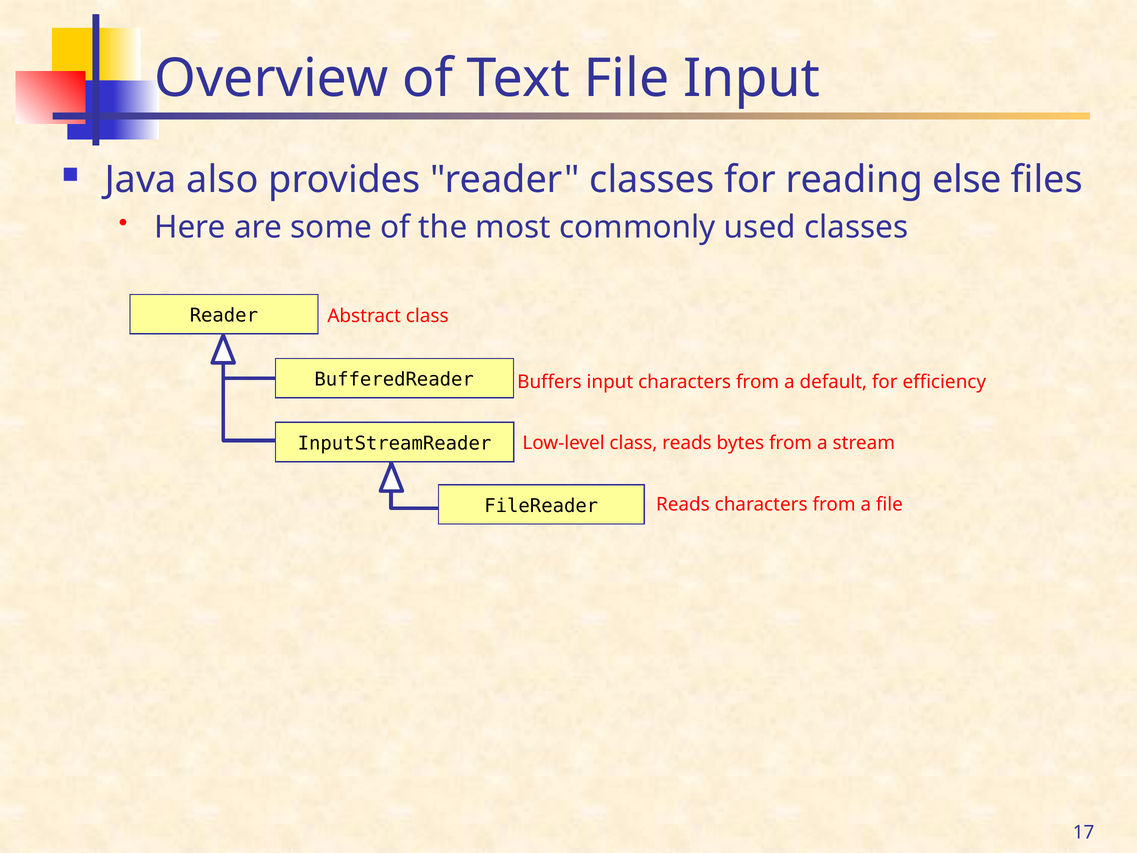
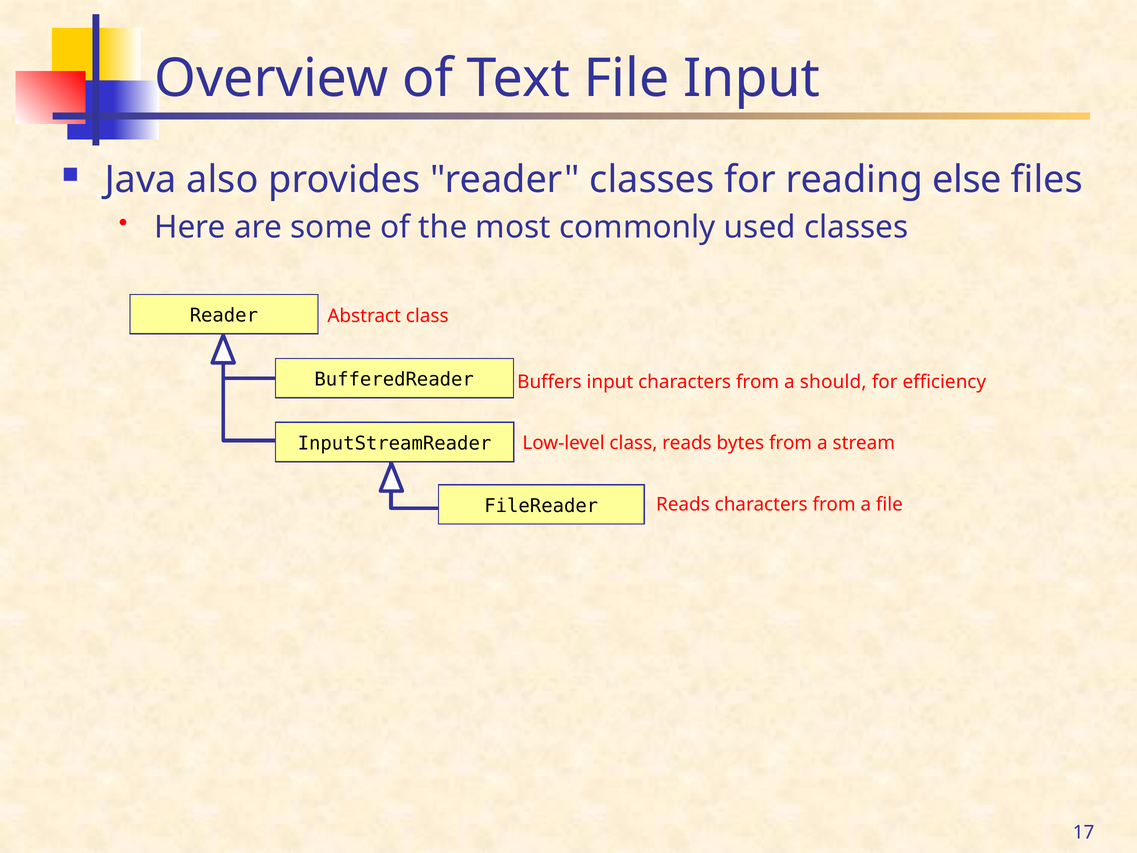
default: default -> should
